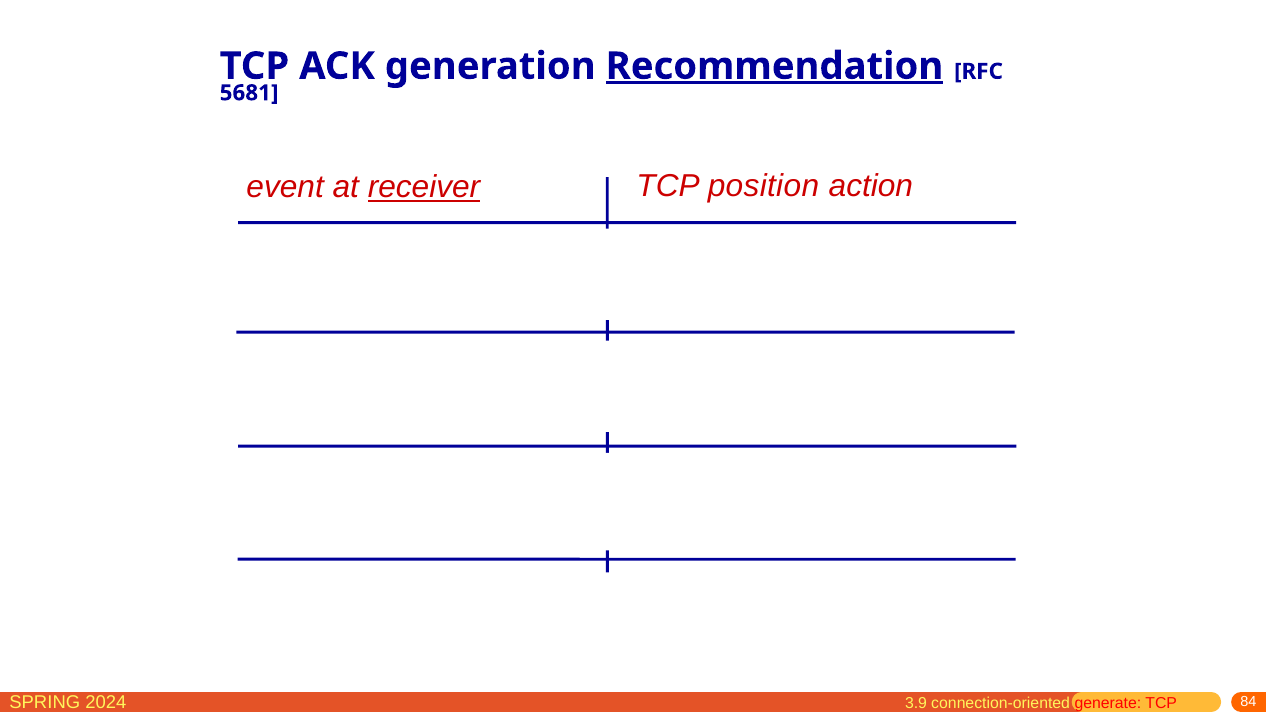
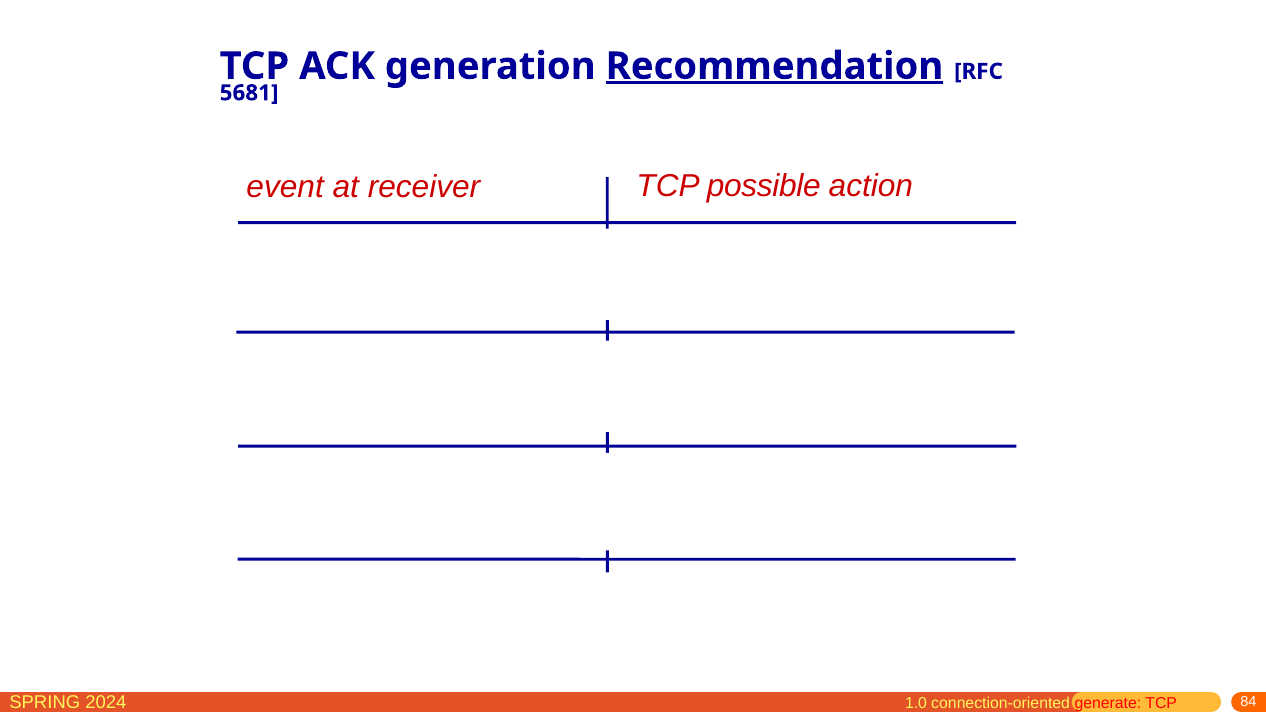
position: position -> possible
receiver underline: present -> none
3.9: 3.9 -> 1.0
